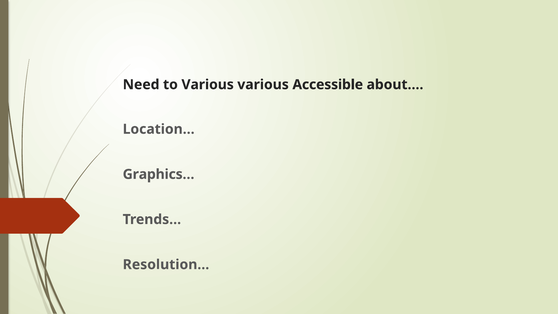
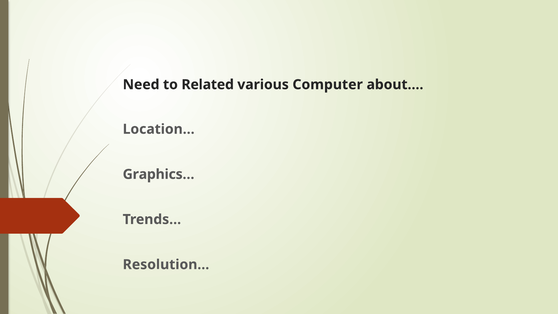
to Various: Various -> Related
Accessible: Accessible -> Computer
